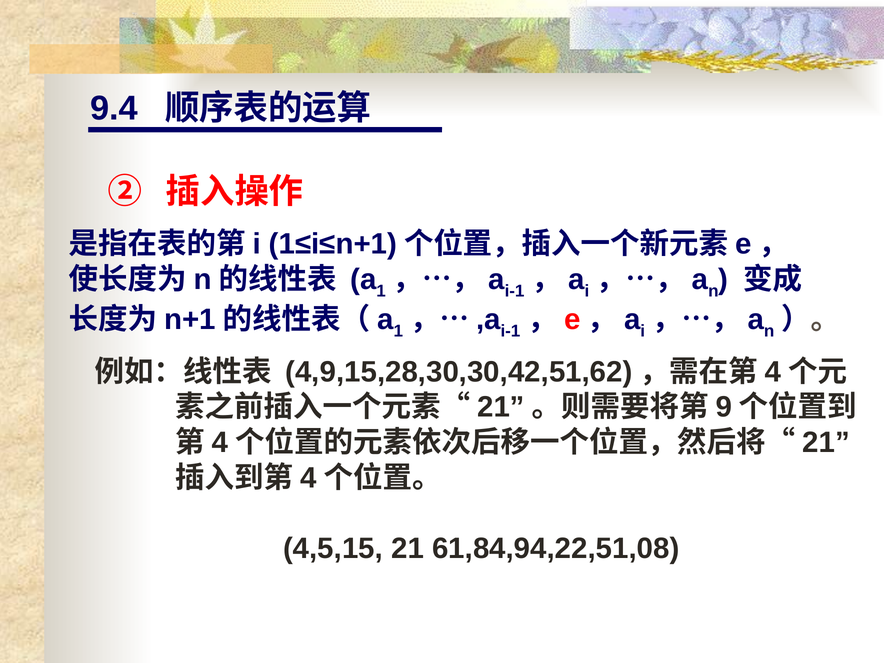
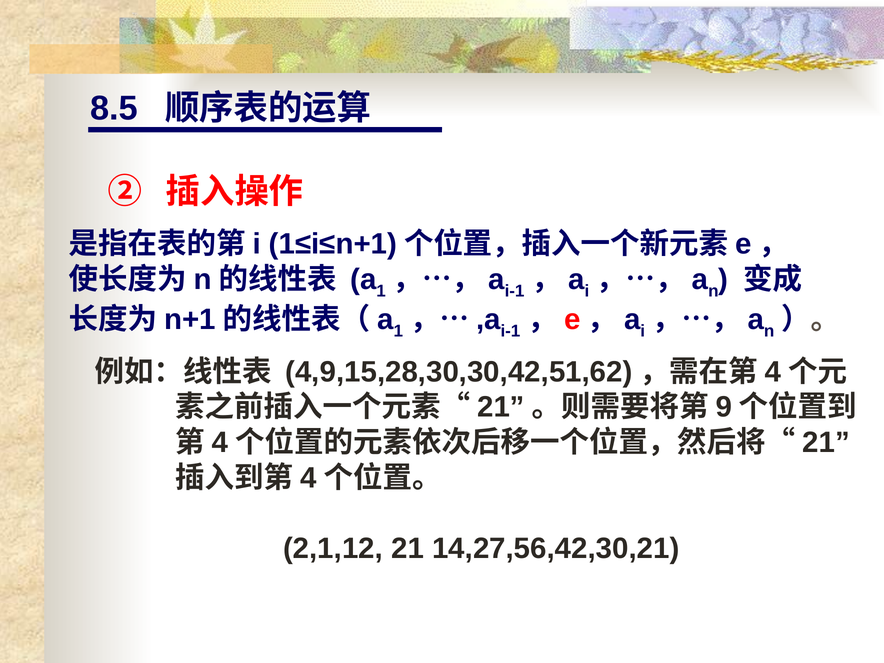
9.4: 9.4 -> 8.5
4,5,15: 4,5,15 -> 2,1,12
61,84,94,22,51,08: 61,84,94,22,51,08 -> 14,27,56,42,30,21
